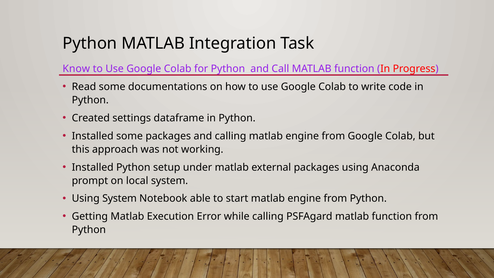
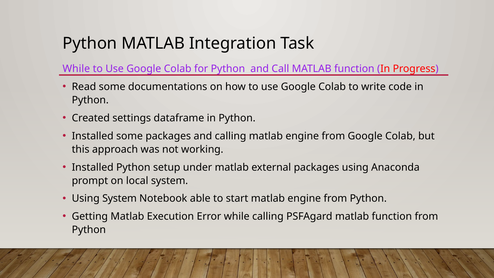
Know at (76, 69): Know -> While
